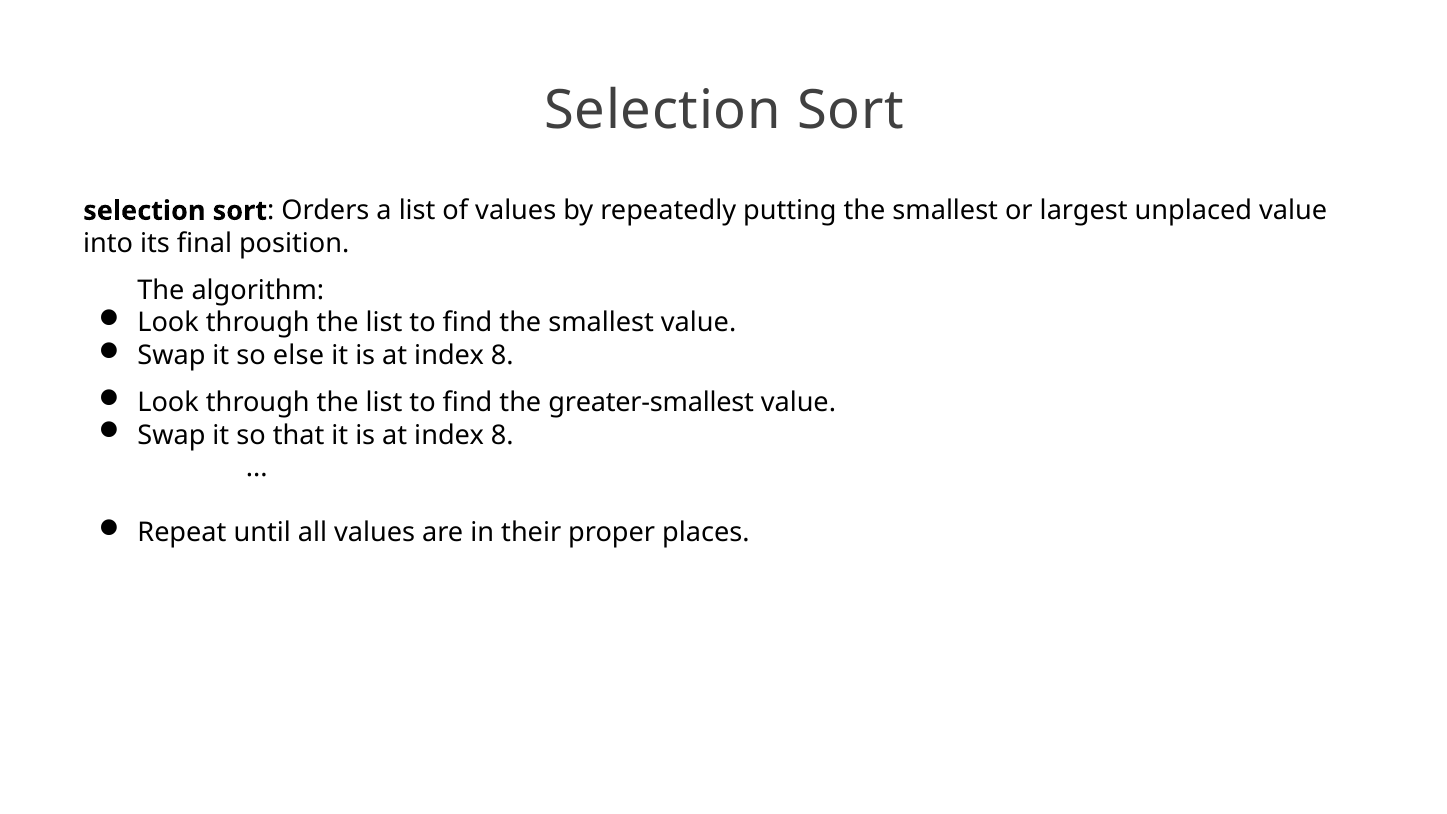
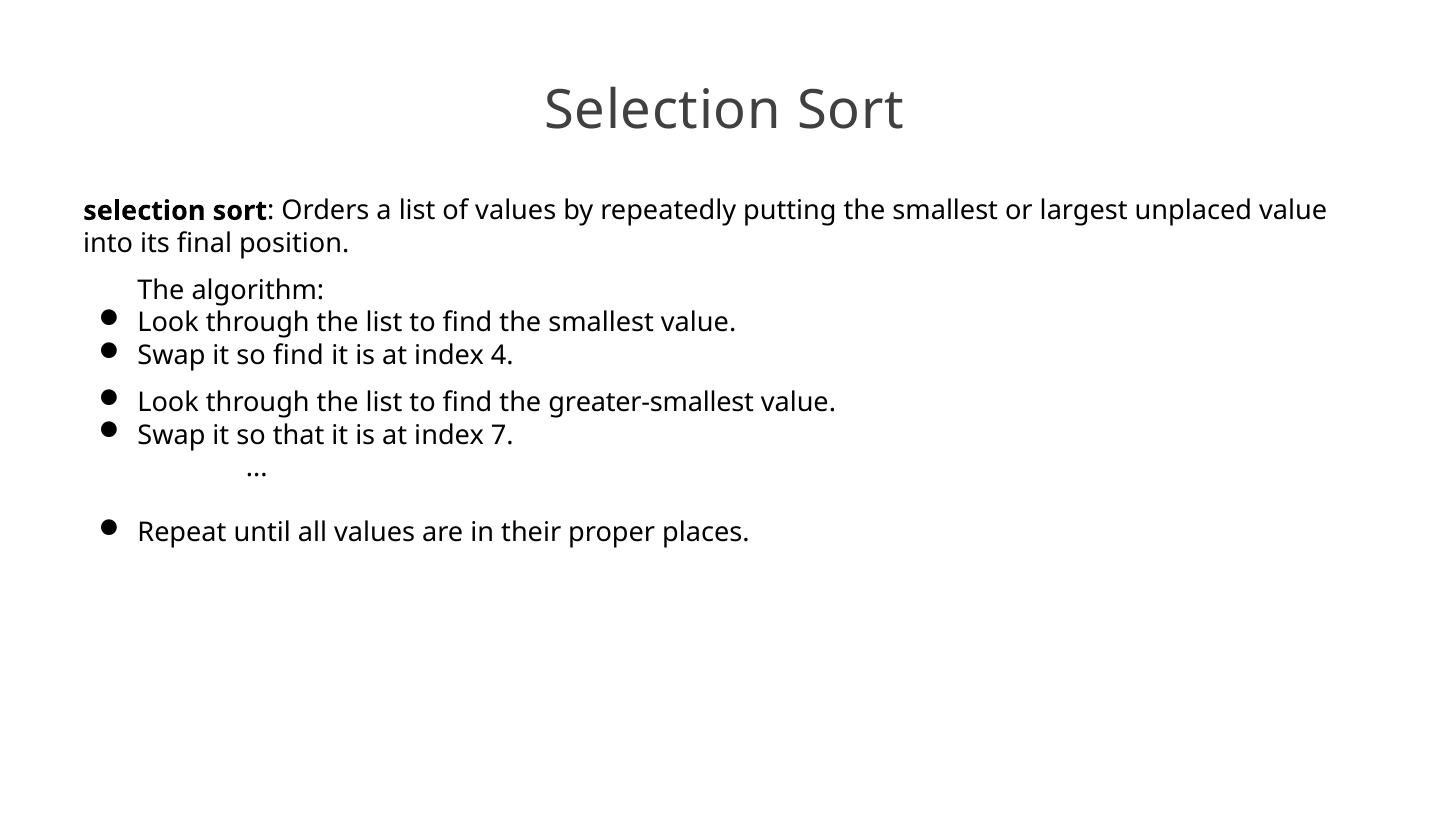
so else: else -> find
8 at (502, 355): 8 -> 4
8 at (502, 435): 8 -> 7
